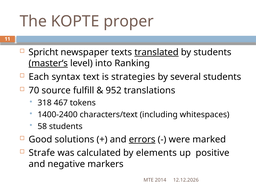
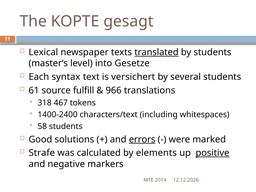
proper: proper -> gesagt
Spricht: Spricht -> Lexical
master‘s underline: present -> none
Ranking: Ranking -> Gesetze
strategies: strategies -> versichert
70: 70 -> 61
952: 952 -> 966
positive underline: none -> present
